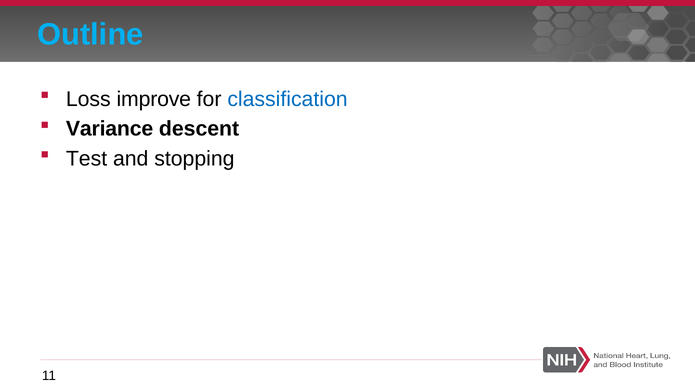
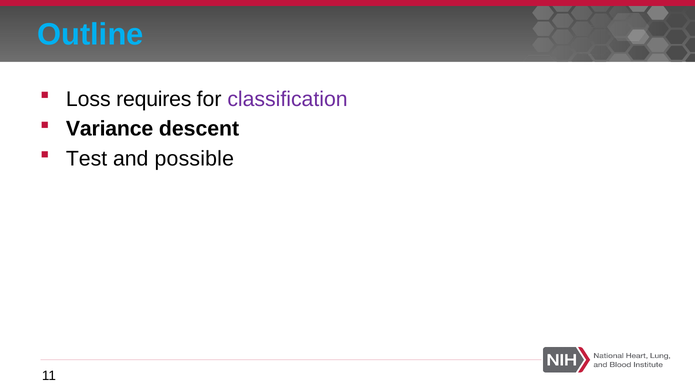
improve: improve -> requires
classification colour: blue -> purple
stopping: stopping -> possible
